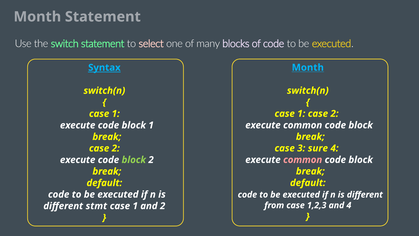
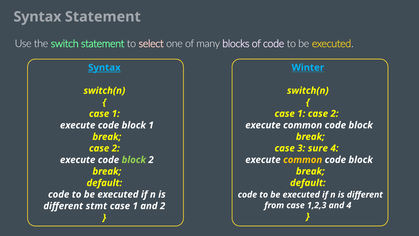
Month at (37, 17): Month -> Syntax
Month at (308, 67): Month -> Winter
common at (303, 160) colour: pink -> yellow
